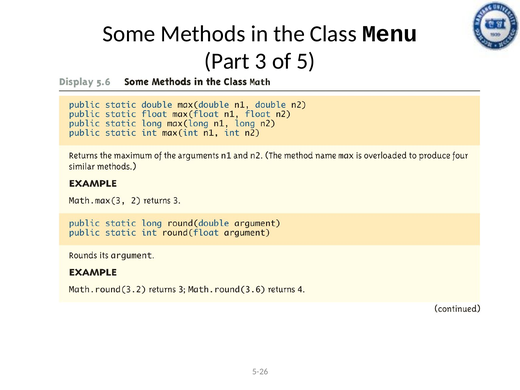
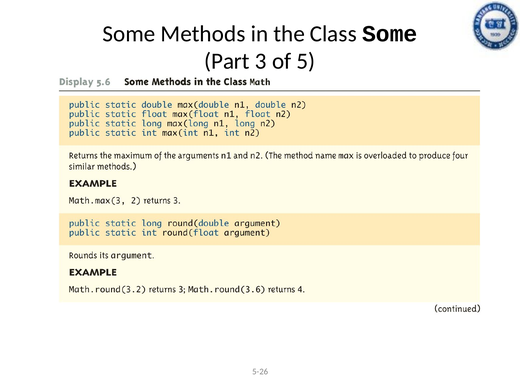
Class Menu: Menu -> Some
